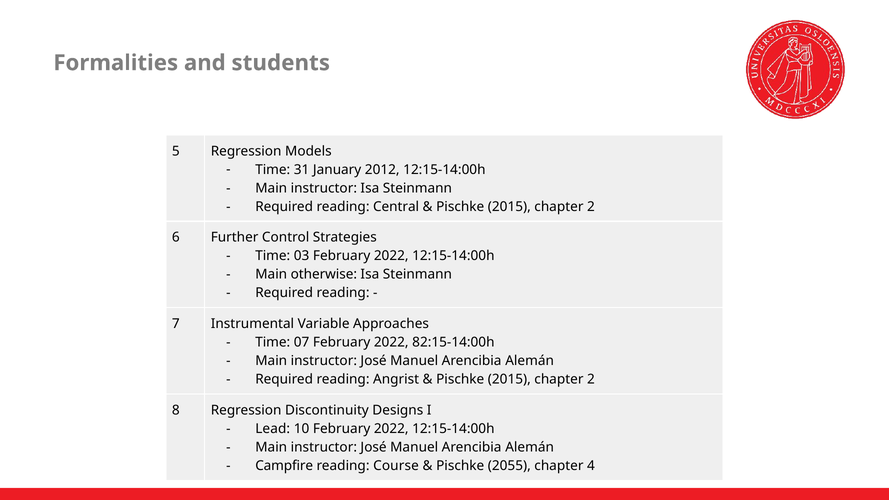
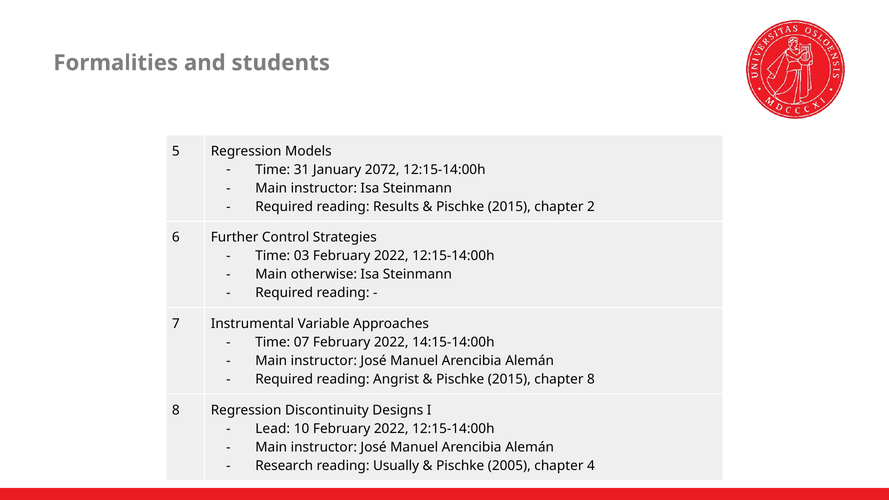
2012: 2012 -> 2072
Central: Central -> Results
82:15-14:00h: 82:15-14:00h -> 14:15-14:00h
2 at (591, 379): 2 -> 8
Campfire: Campfire -> Research
Course: Course -> Usually
2055: 2055 -> 2005
